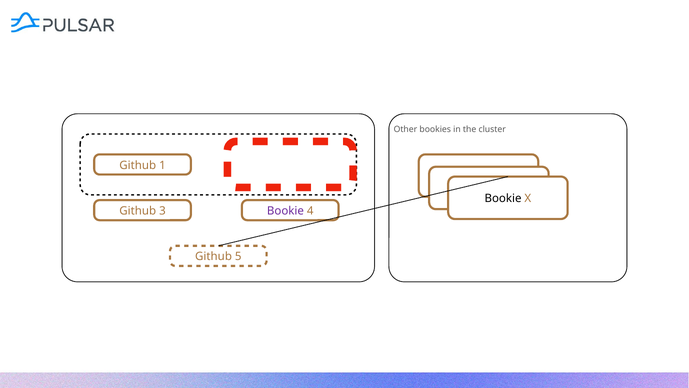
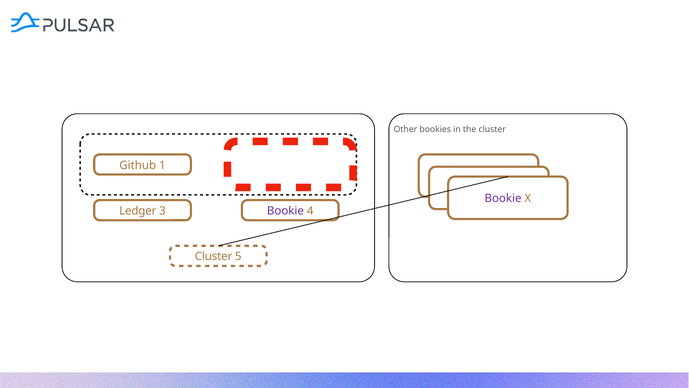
Bookie at (503, 198) colour: black -> purple
Github at (138, 211): Github -> Ledger
Github at (213, 256): Github -> Cluster
